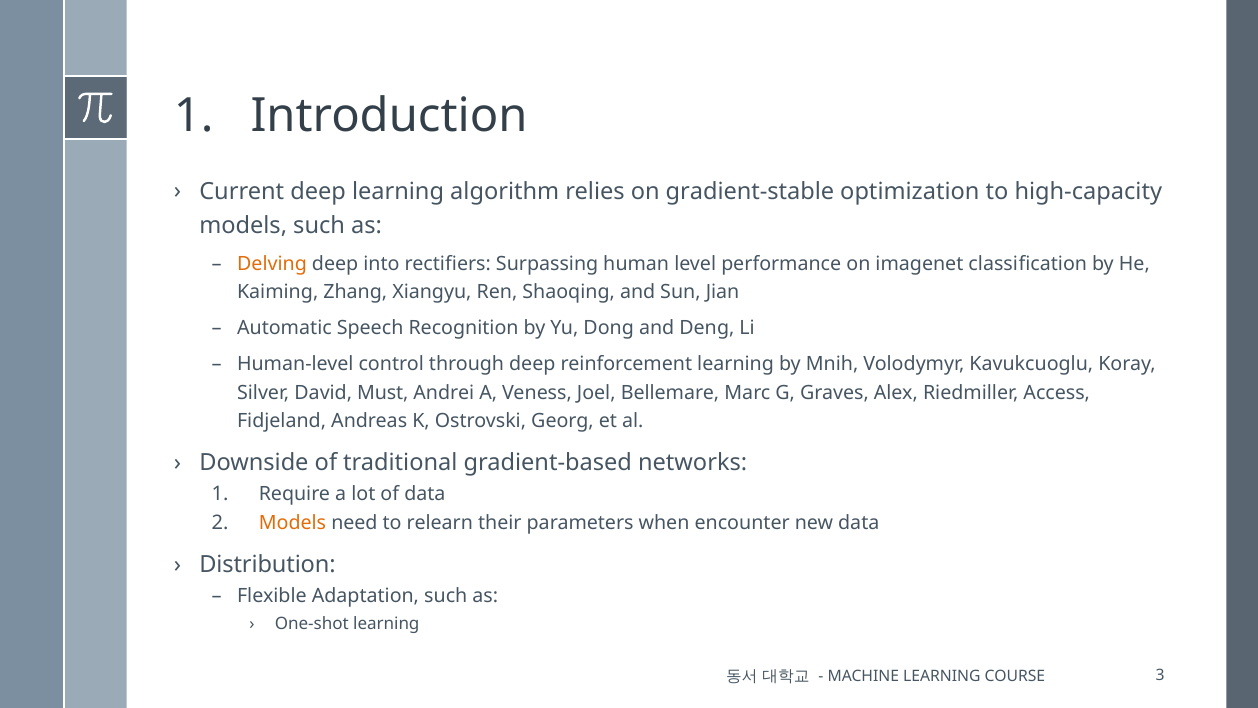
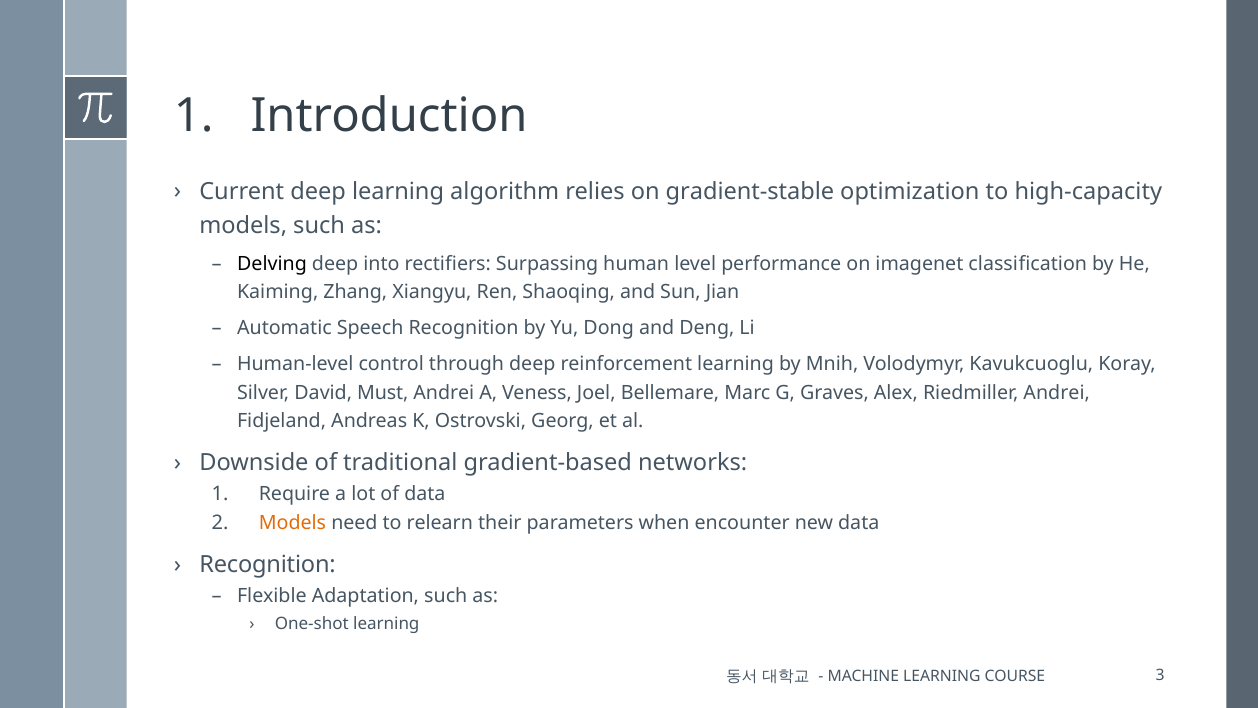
Delving colour: orange -> black
Riedmiller Access: Access -> Andrei
Distribution at (268, 564): Distribution -> Recognition
